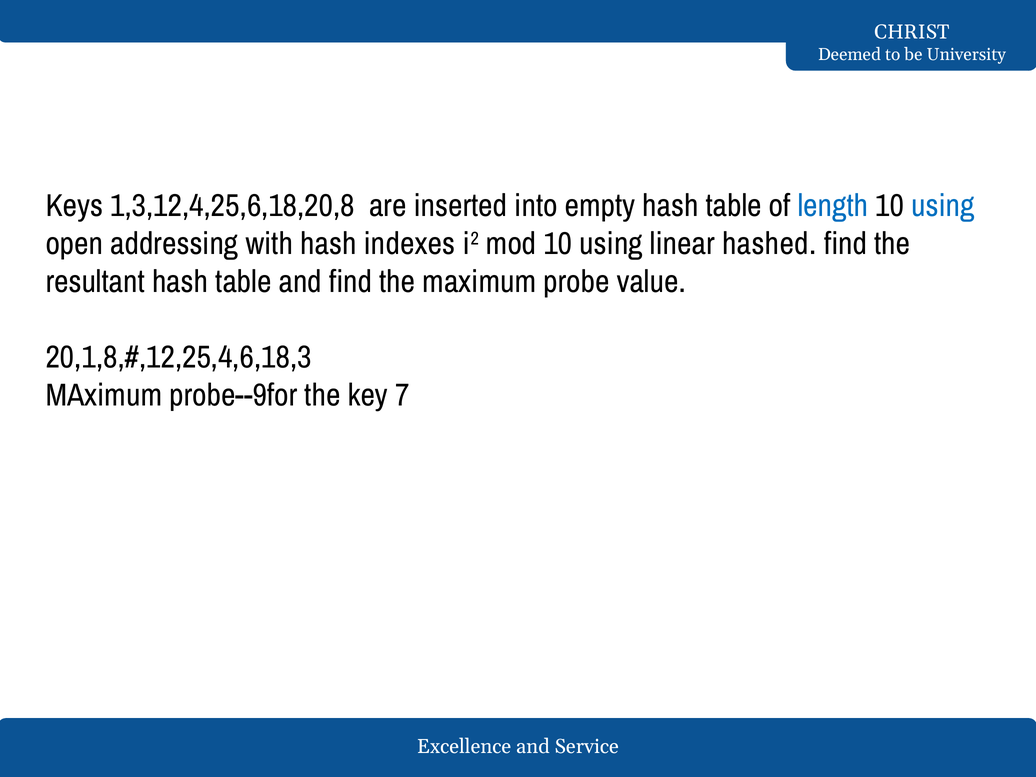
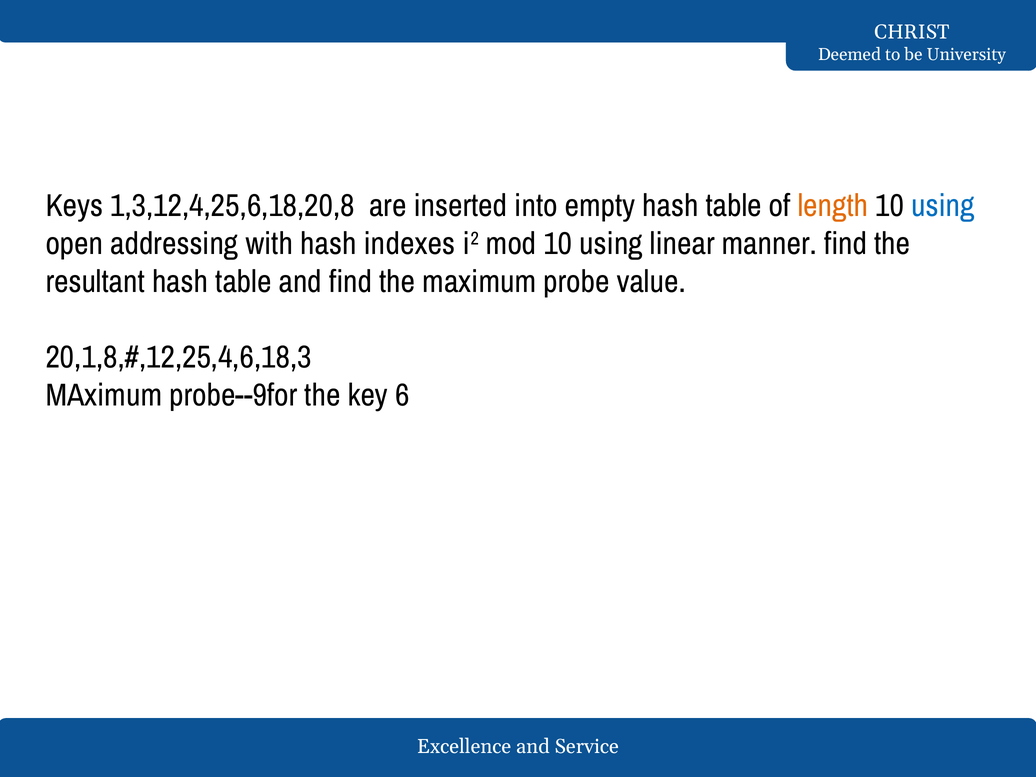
length colour: blue -> orange
hashed: hashed -> manner
7: 7 -> 6
